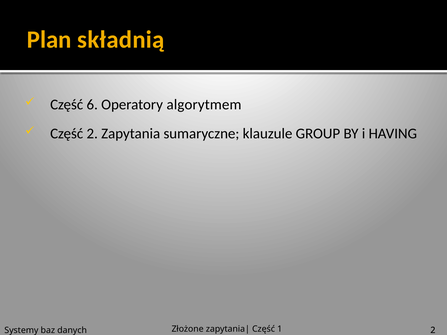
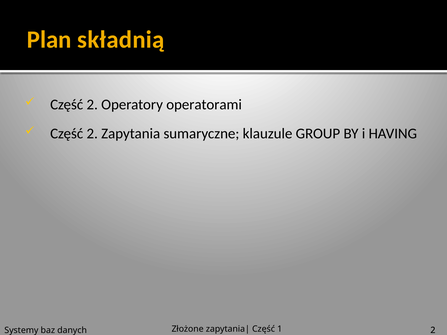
6 at (92, 105): 6 -> 2
algorytmem: algorytmem -> operatorami
